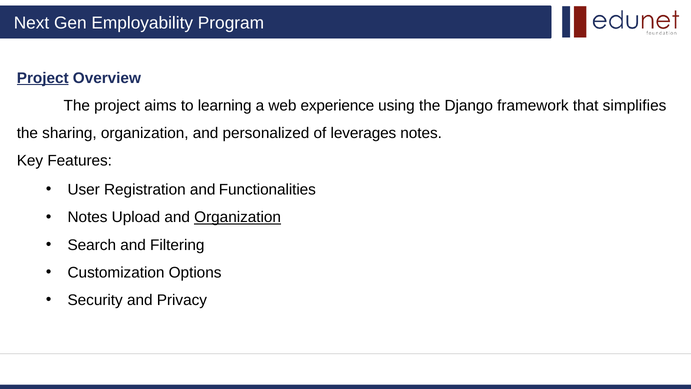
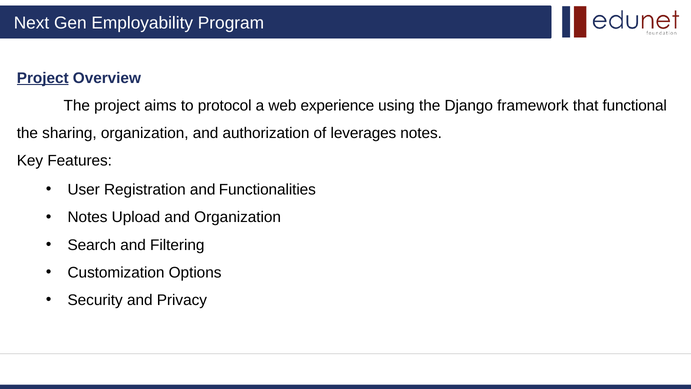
learning: learning -> protocol
simplifies: simplifies -> functional
personalized: personalized -> authorization
Organization at (238, 217) underline: present -> none
